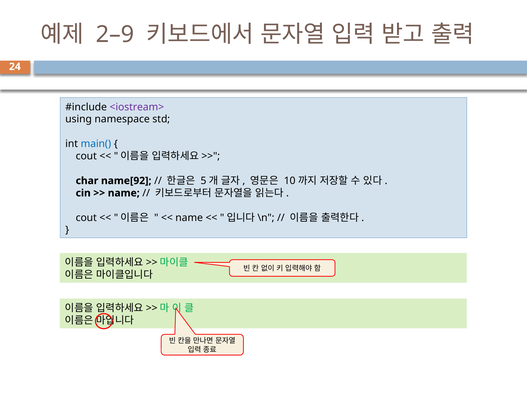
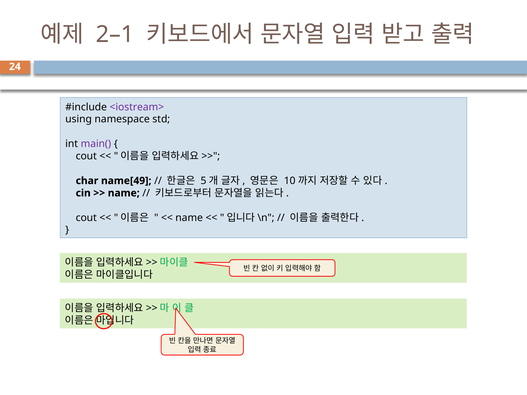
2–9: 2–9 -> 2–1
main( colour: blue -> purple
name[92: name[92 -> name[49
